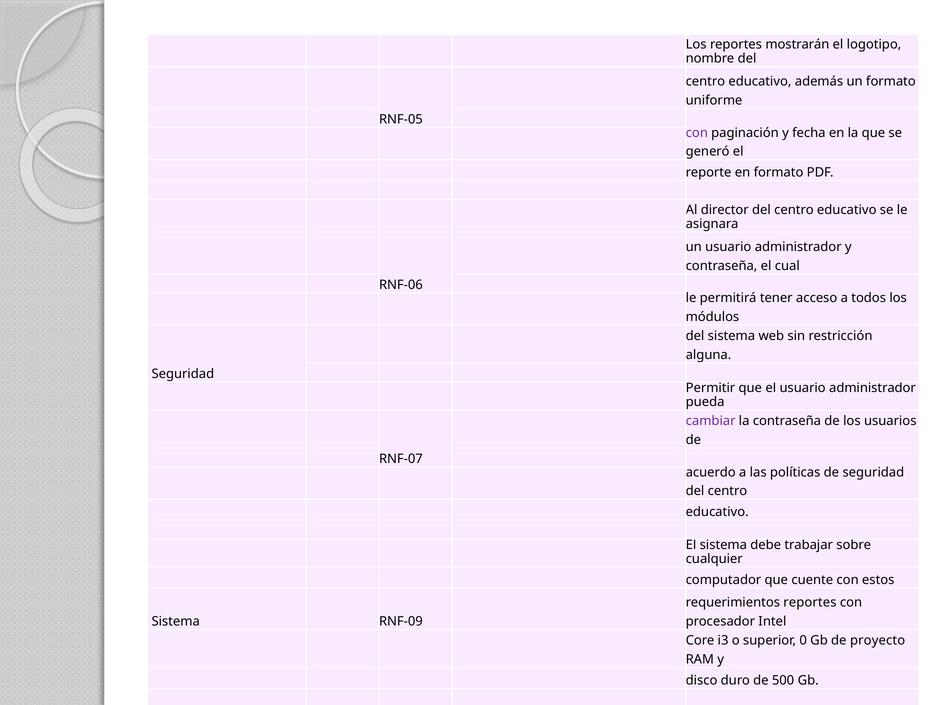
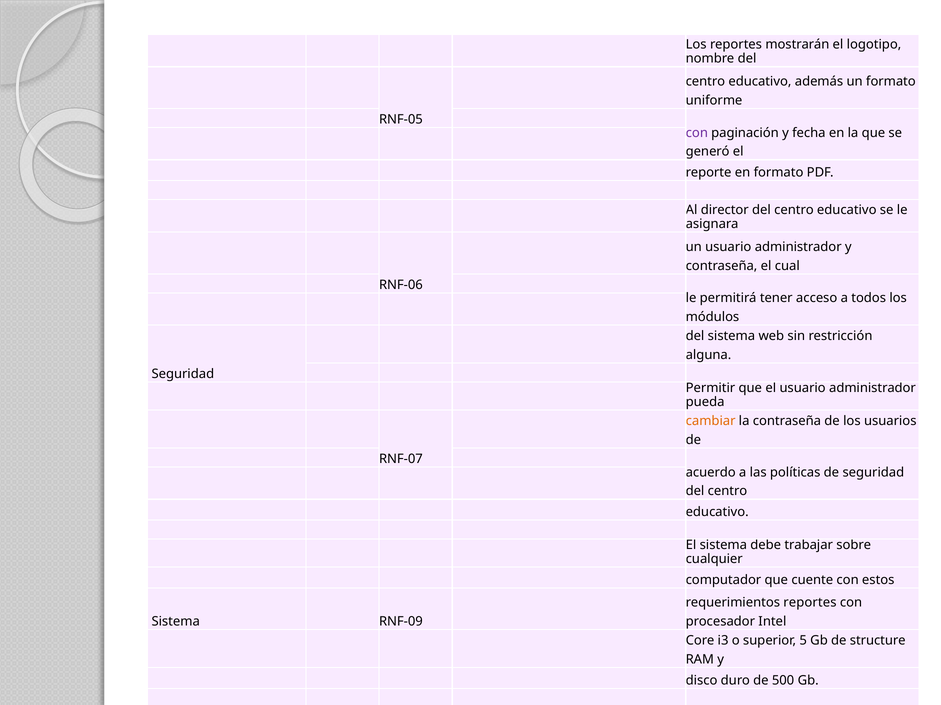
cambiar colour: purple -> orange
0: 0 -> 5
proyecto: proyecto -> structure
